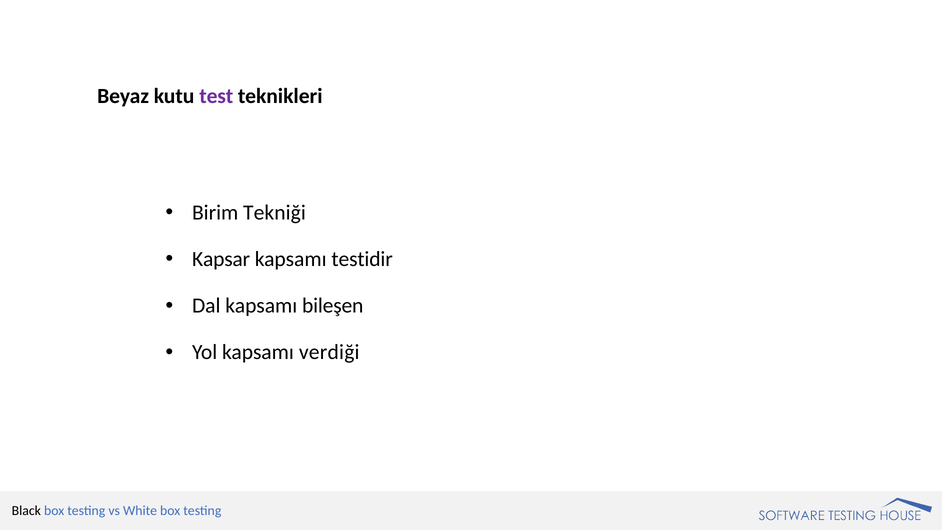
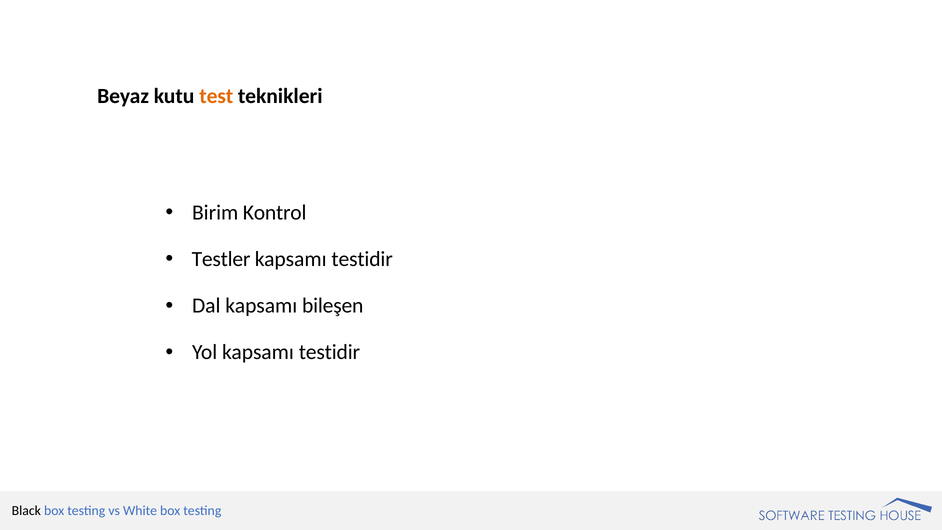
test colour: purple -> orange
Tekniği: Tekniği -> Kontrol
Kapsar: Kapsar -> Testler
Yol kapsamı verdiği: verdiği -> testidir
